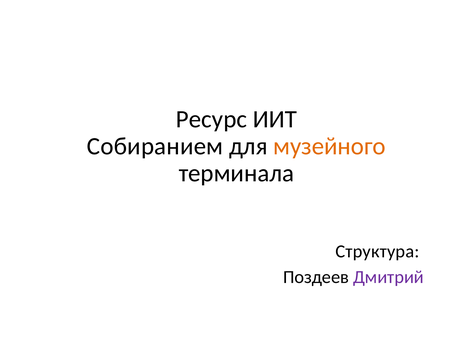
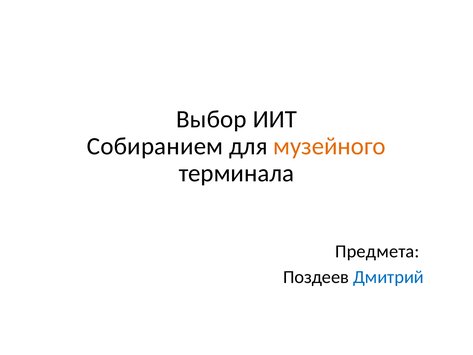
Ресурс: Ресурс -> Выбор
Структура: Структура -> Предмета
Дмитрий colour: purple -> blue
